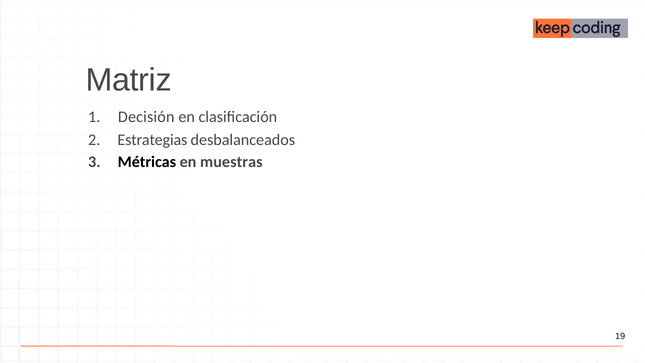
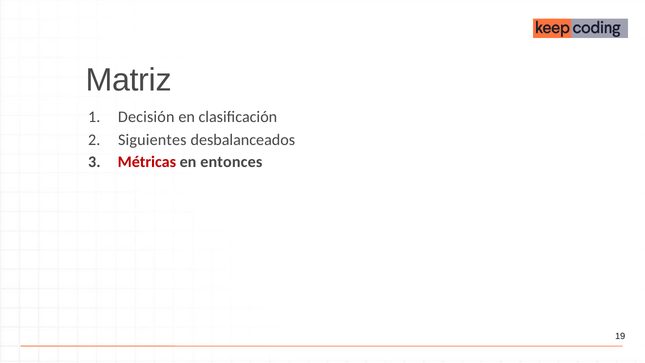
Estrategias: Estrategias -> Siguientes
Métricas colour: black -> red
muestras: muestras -> entonces
